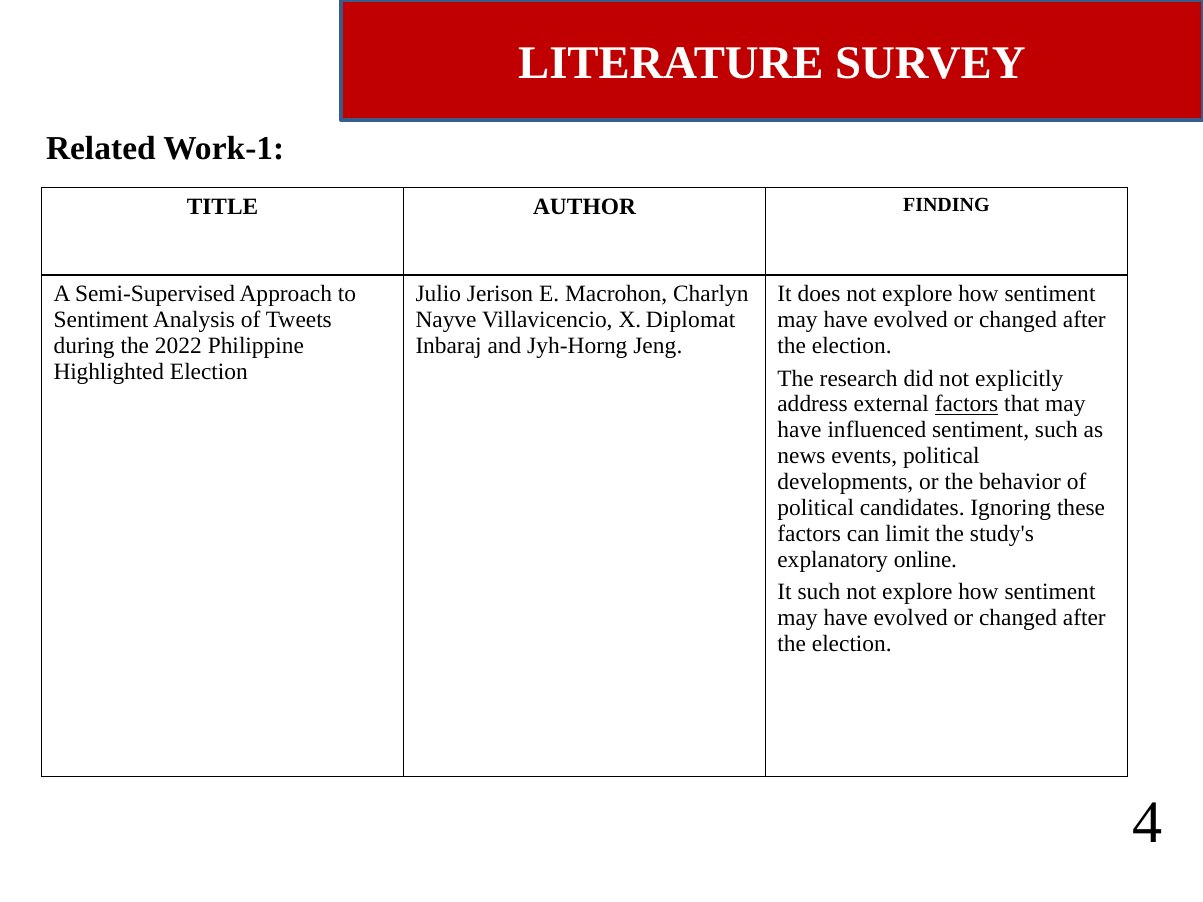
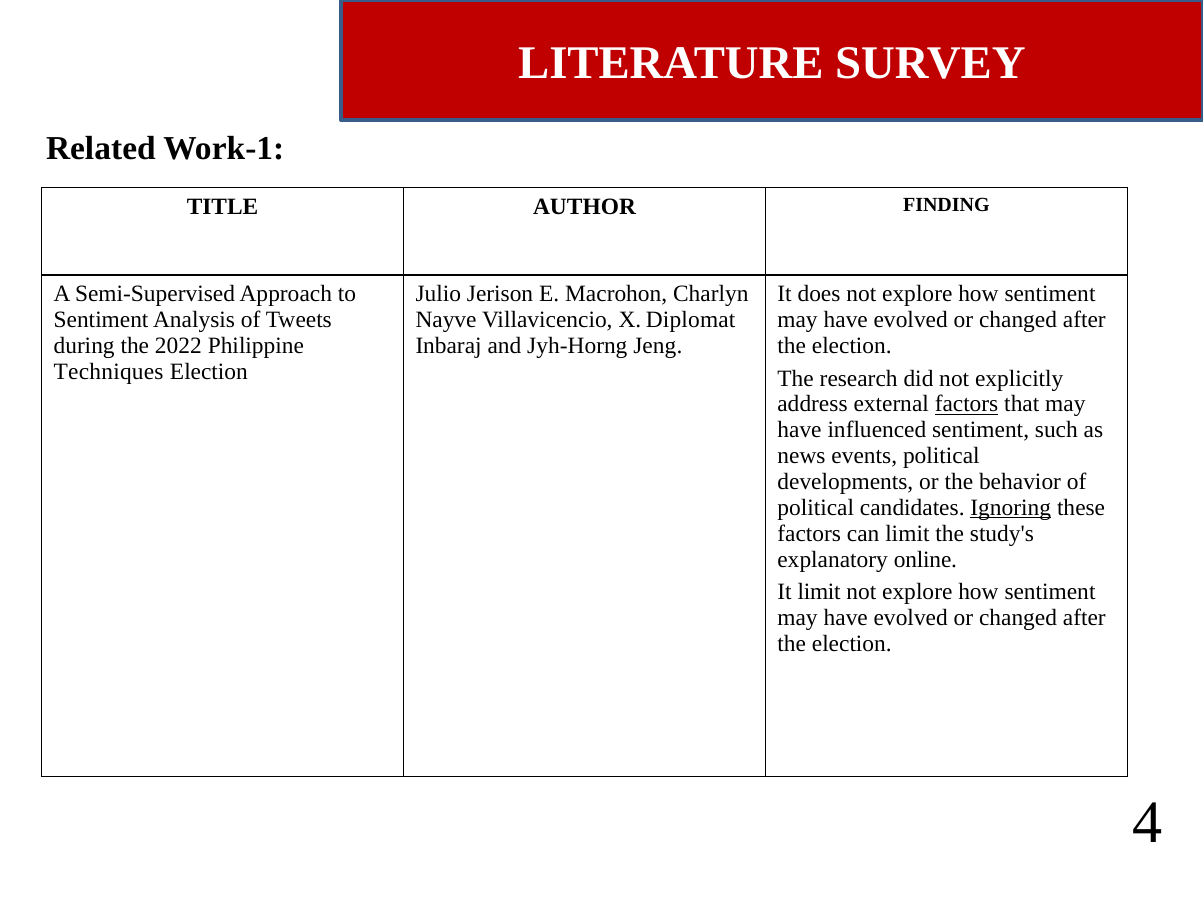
Highlighted: Highlighted -> Techniques
Ignoring underline: none -> present
It such: such -> limit
